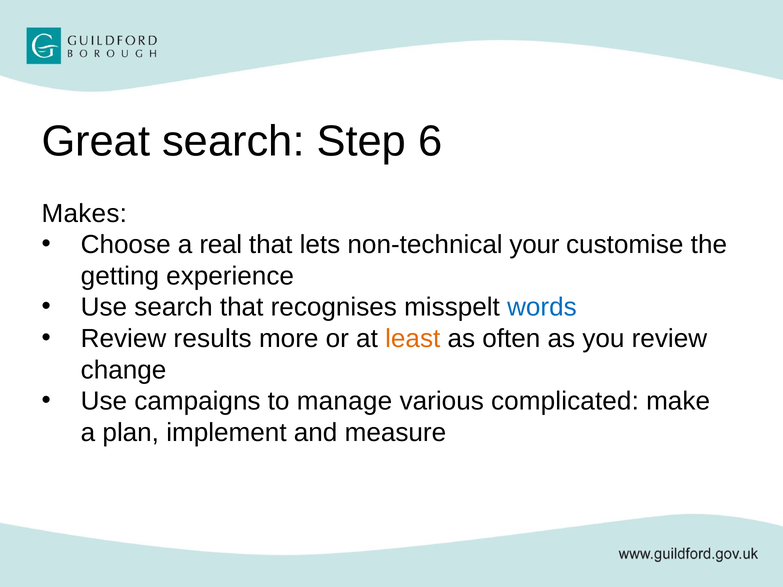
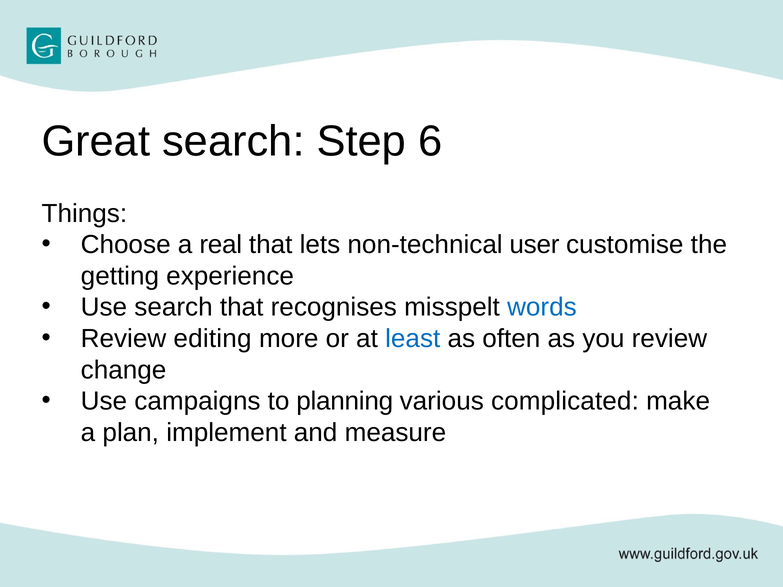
Makes: Makes -> Things
your: your -> user
results: results -> editing
least colour: orange -> blue
manage: manage -> planning
